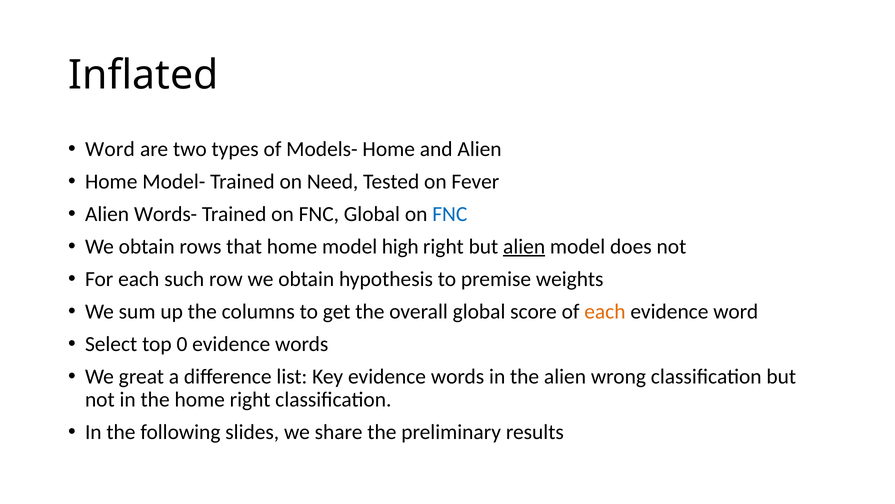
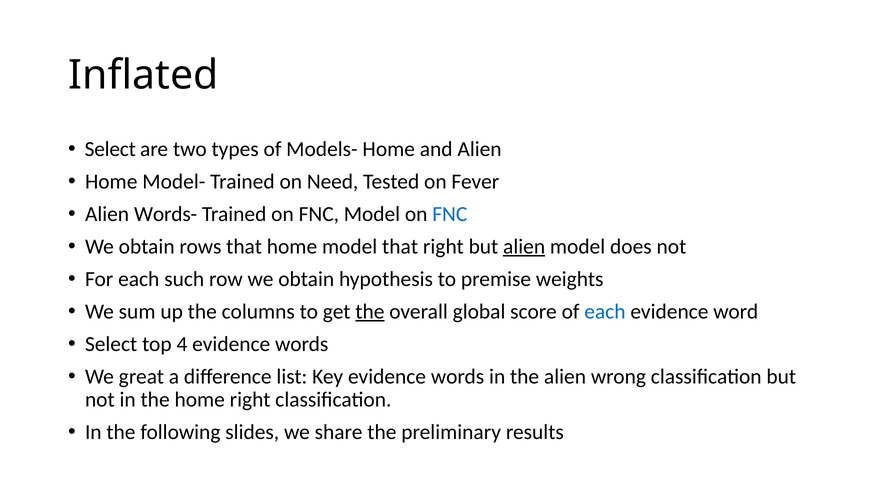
Word at (110, 149): Word -> Select
FNC Global: Global -> Model
model high: high -> that
the at (370, 311) underline: none -> present
each at (605, 311) colour: orange -> blue
0: 0 -> 4
